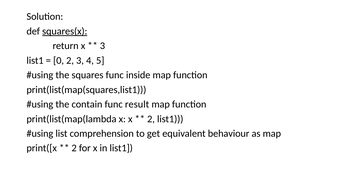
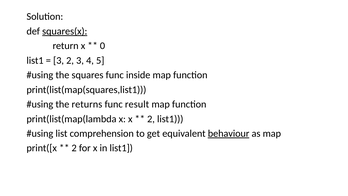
3 at (102, 46): 3 -> 0
0 at (59, 60): 0 -> 3
contain: contain -> returns
behaviour underline: none -> present
